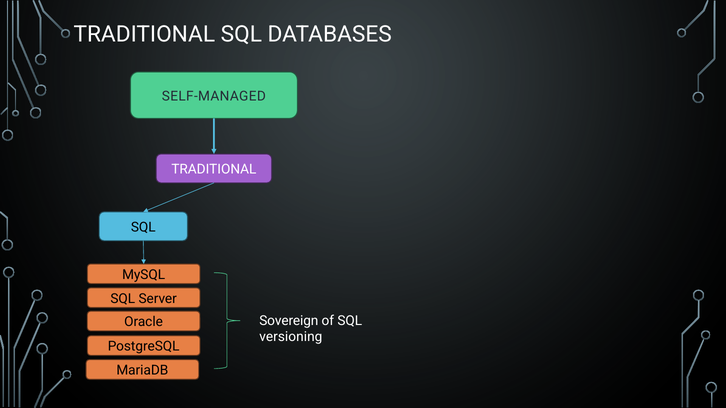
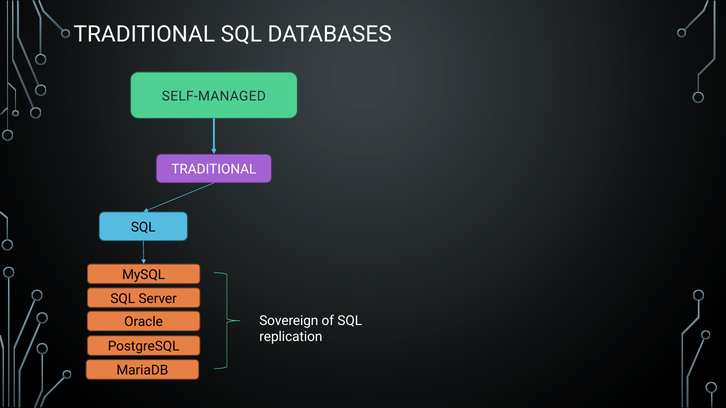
versioning: versioning -> replication
